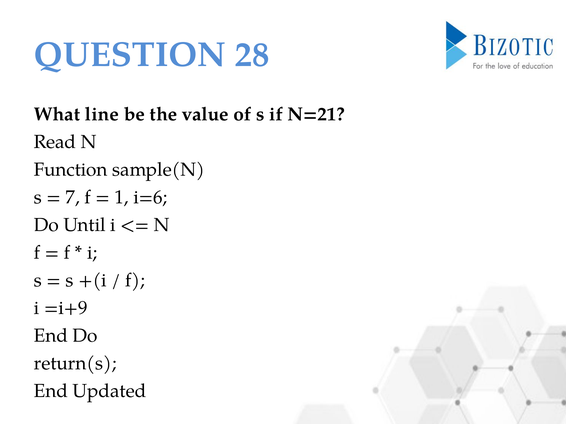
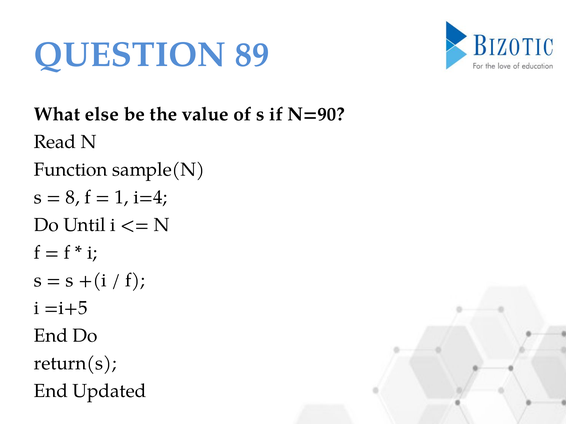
28: 28 -> 89
line: line -> else
N=21: N=21 -> N=90
7: 7 -> 8
i=6: i=6 -> i=4
=i+9: =i+9 -> =i+5
